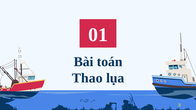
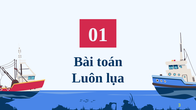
Thao: Thao -> Luôn
